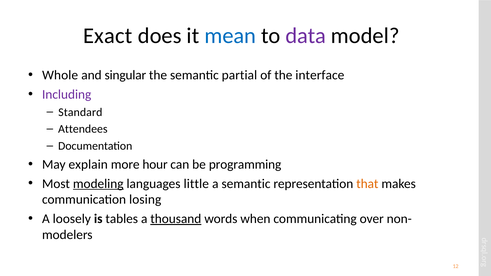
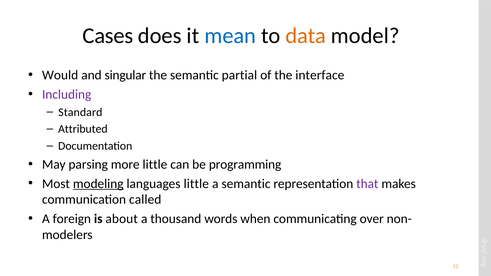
Exact: Exact -> Cases
data colour: purple -> orange
Whole: Whole -> Would
Attendees: Attendees -> Attributed
explain: explain -> parsing
more hour: hour -> little
that colour: orange -> purple
losing: losing -> called
loosely: loosely -> foreign
tables: tables -> about
thousand underline: present -> none
